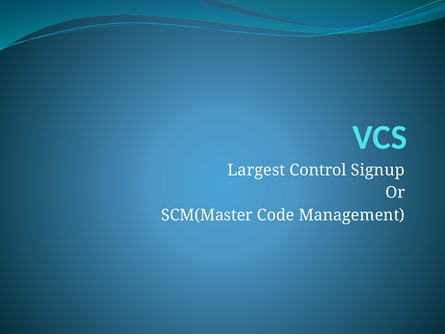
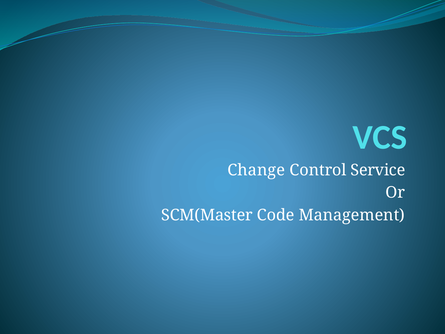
Largest: Largest -> Change
Signup: Signup -> Service
